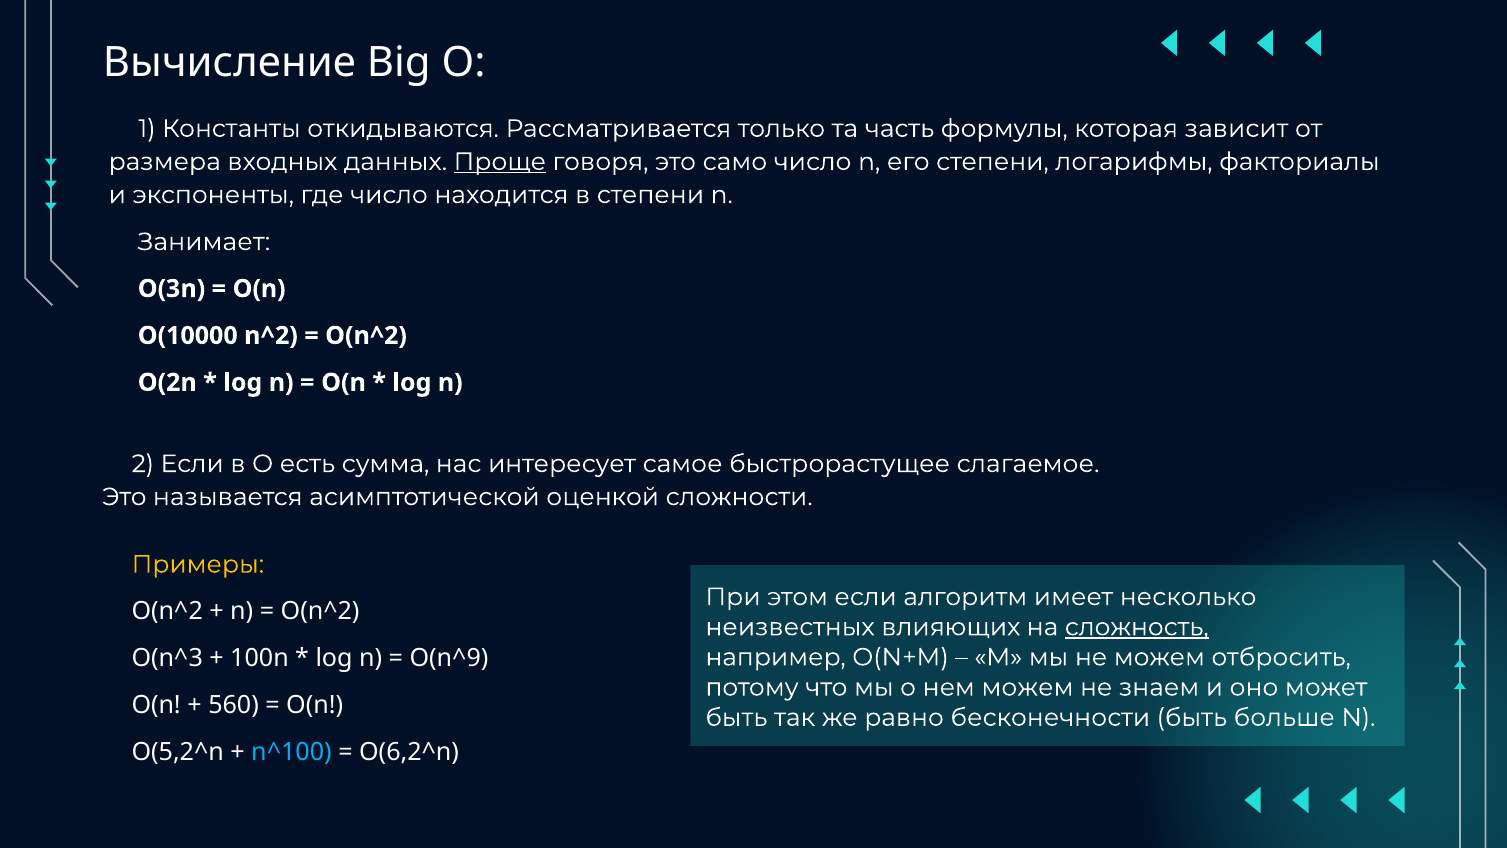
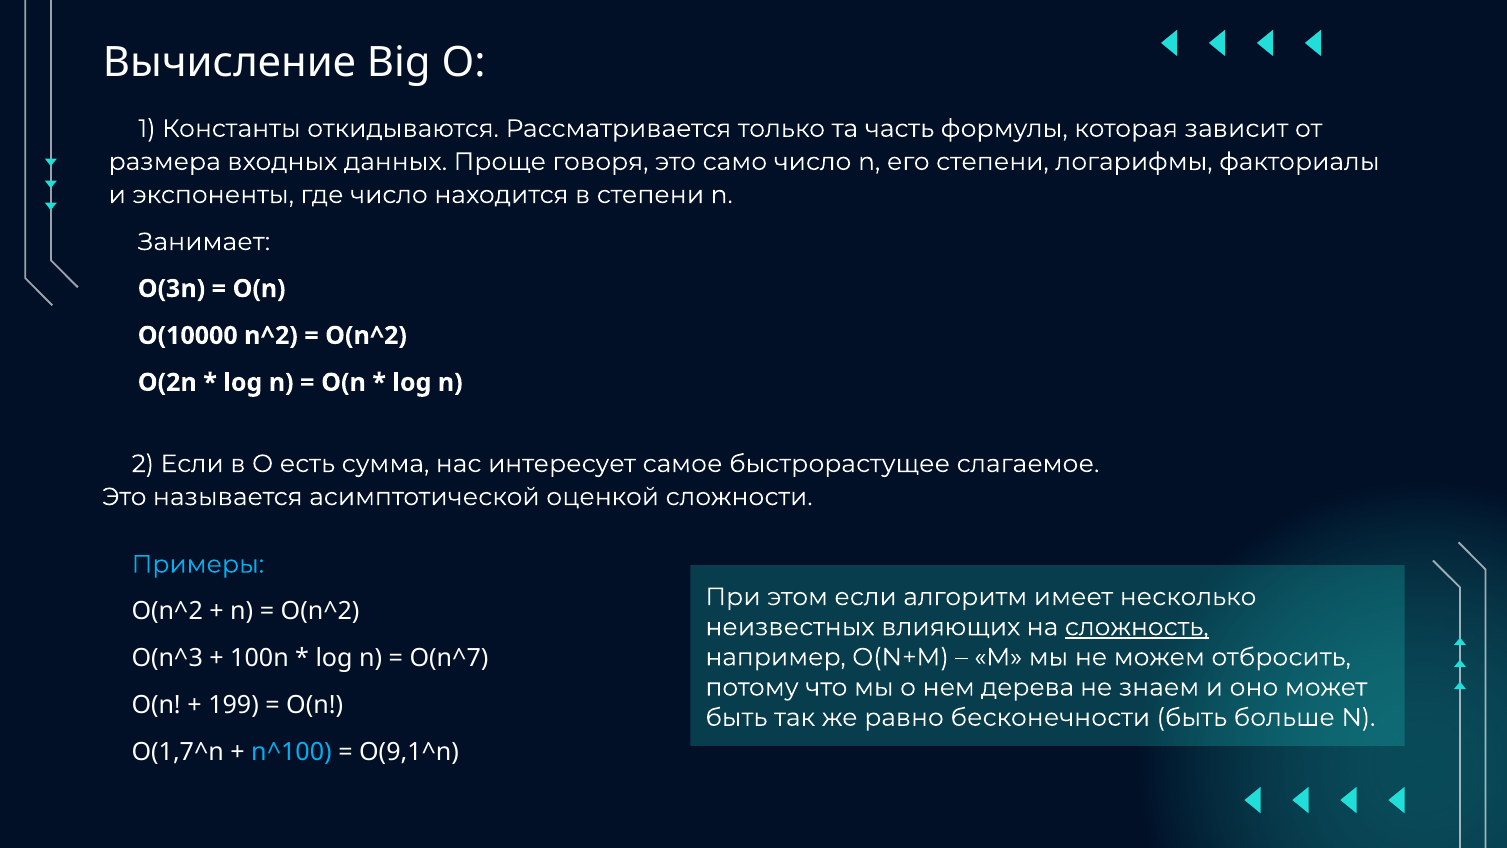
Проще underline: present -> none
Примеры colour: yellow -> light blue
O(n^9: O(n^9 -> O(n^7
нем можем: можем -> дерева
560: 560 -> 199
O(5,2^n: O(5,2^n -> O(1,7^n
O(6,2^n: O(6,2^n -> O(9,1^n
